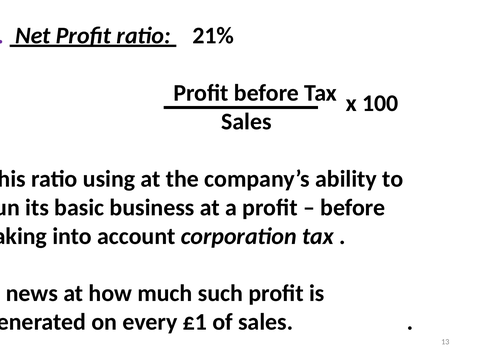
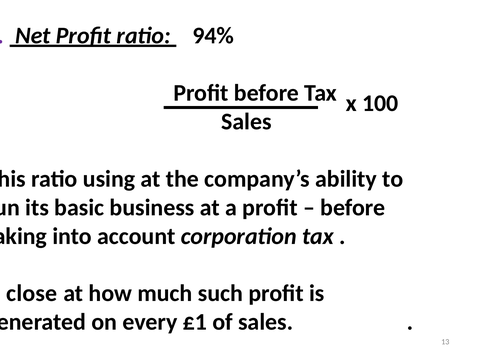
21%: 21% -> 94%
news: news -> close
